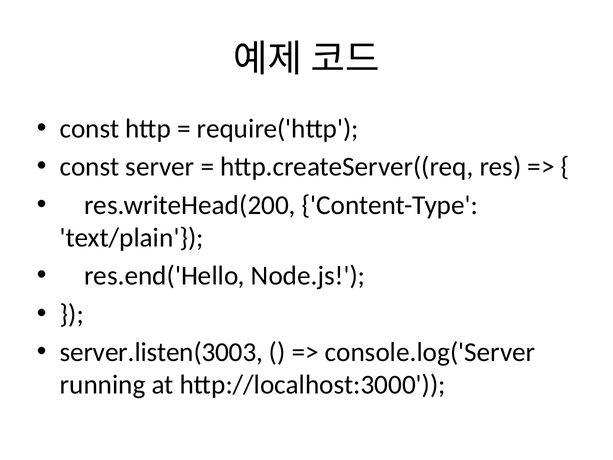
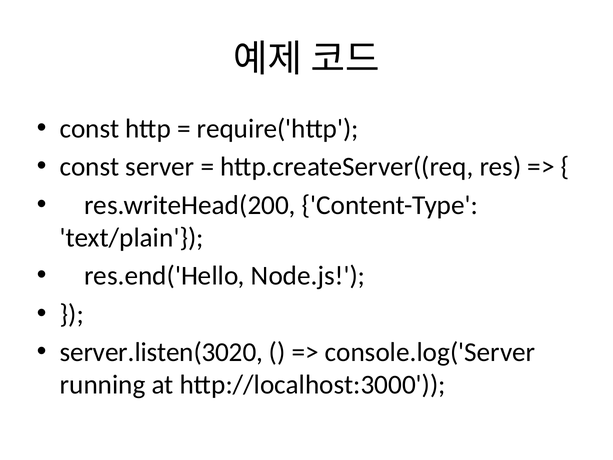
server.listen(3003: server.listen(3003 -> server.listen(3020
